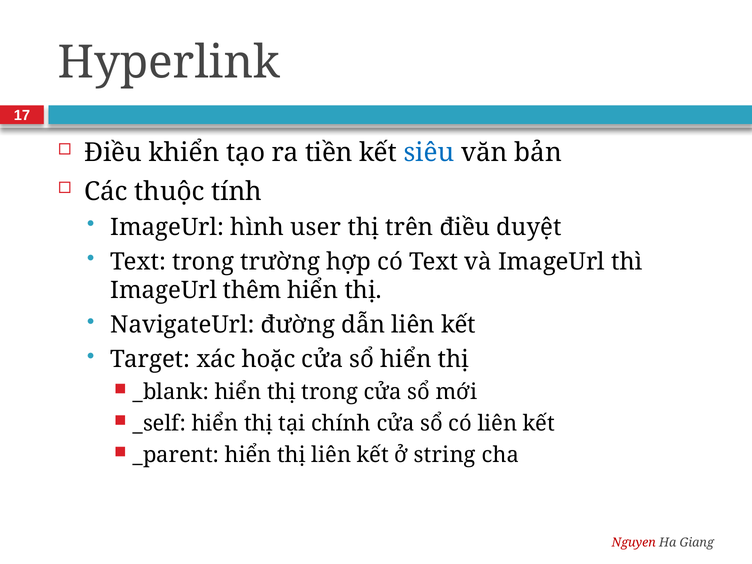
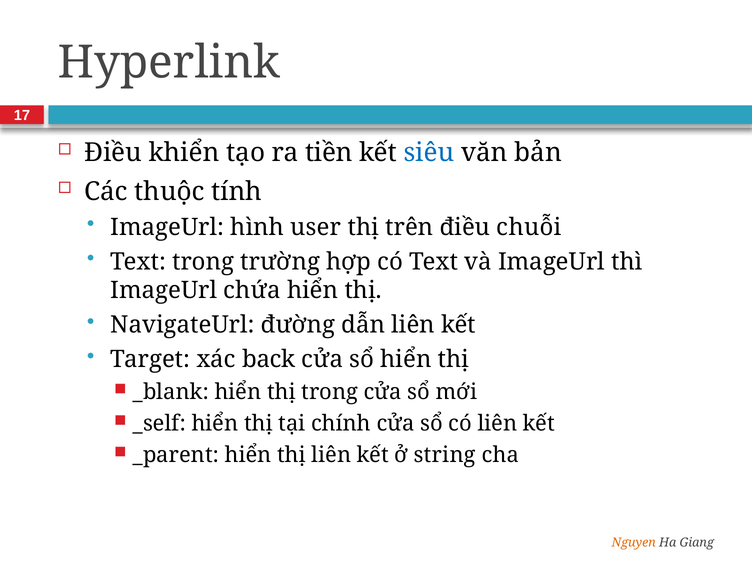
duyệt: duyệt -> chuỗi
thêm: thêm -> chứa
hoặc: hoặc -> back
Nguyen colour: red -> orange
